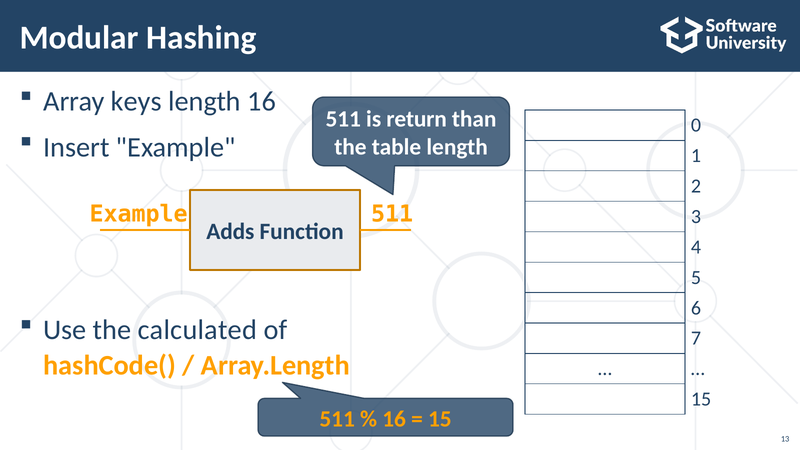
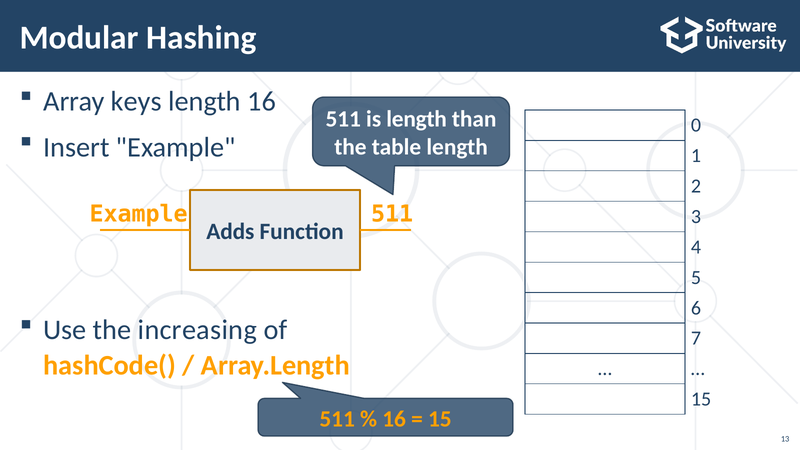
is return: return -> length
calculated: calculated -> increasing
